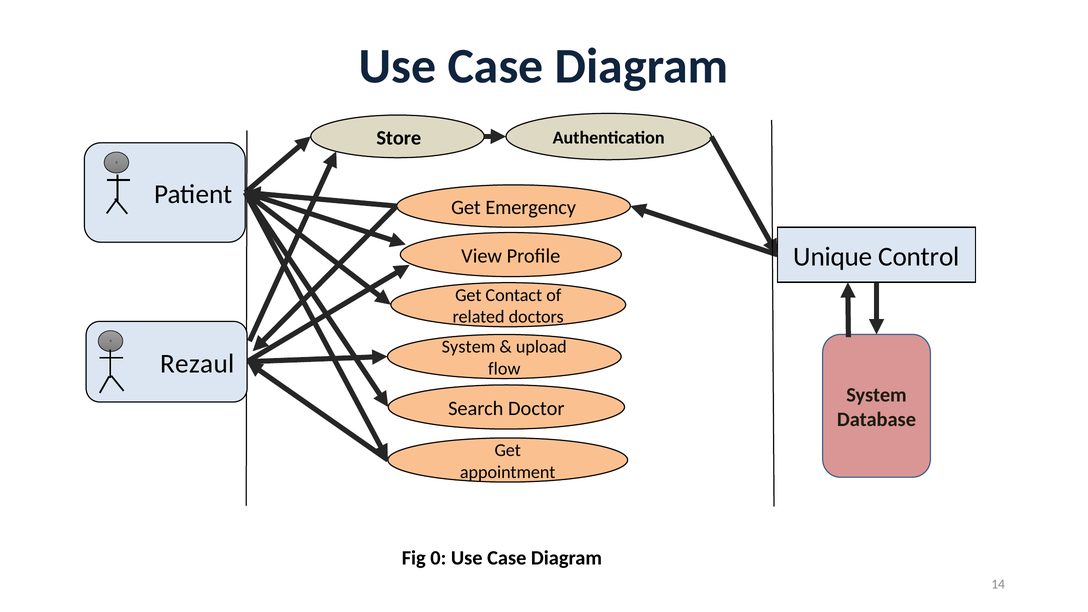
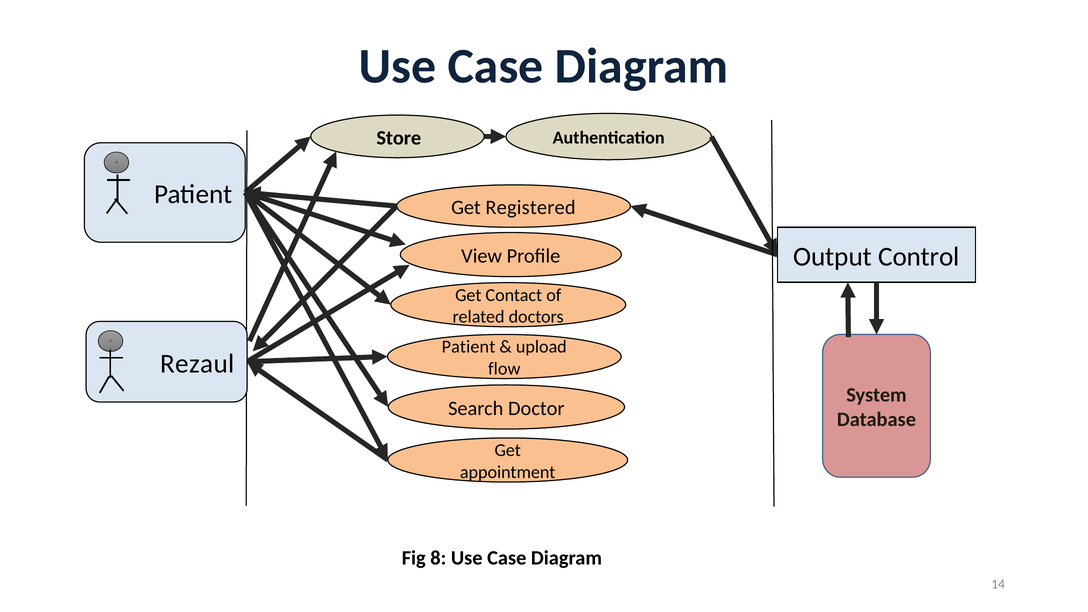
Emergency: Emergency -> Registered
Unique: Unique -> Output
System at (469, 347): System -> Patient
Fig 0: 0 -> 8
